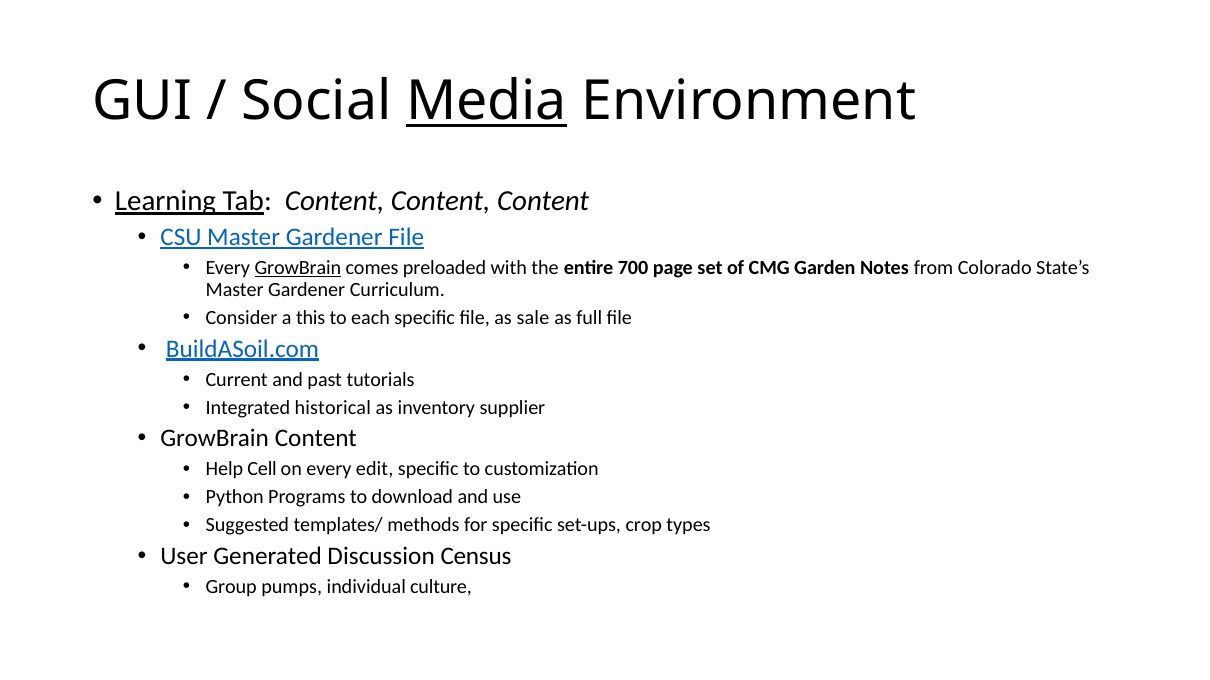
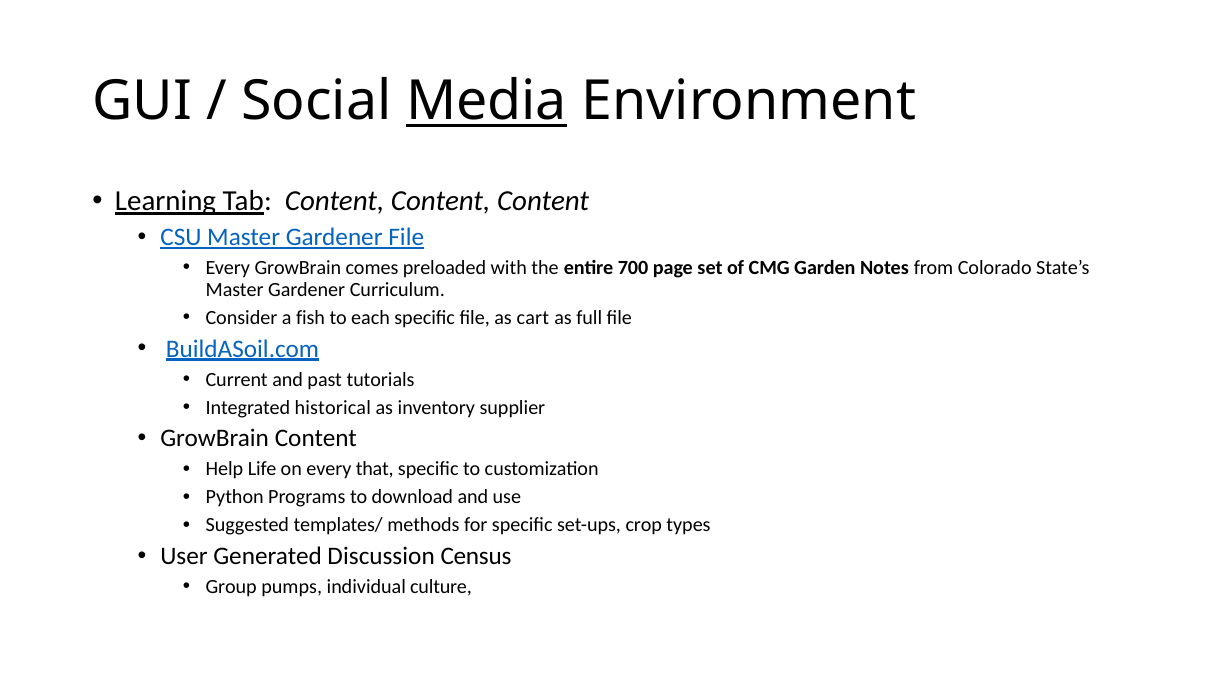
GrowBrain at (298, 268) underline: present -> none
this: this -> fish
sale: sale -> cart
Cell: Cell -> Life
edit: edit -> that
